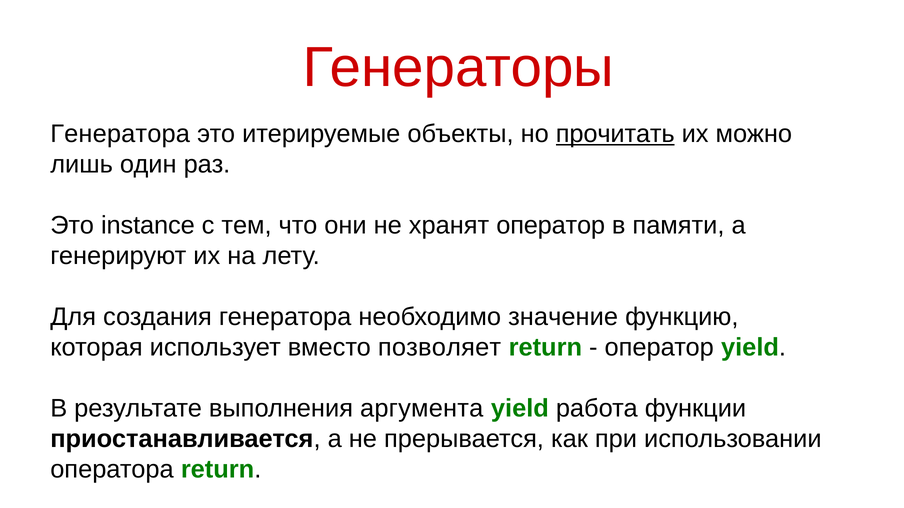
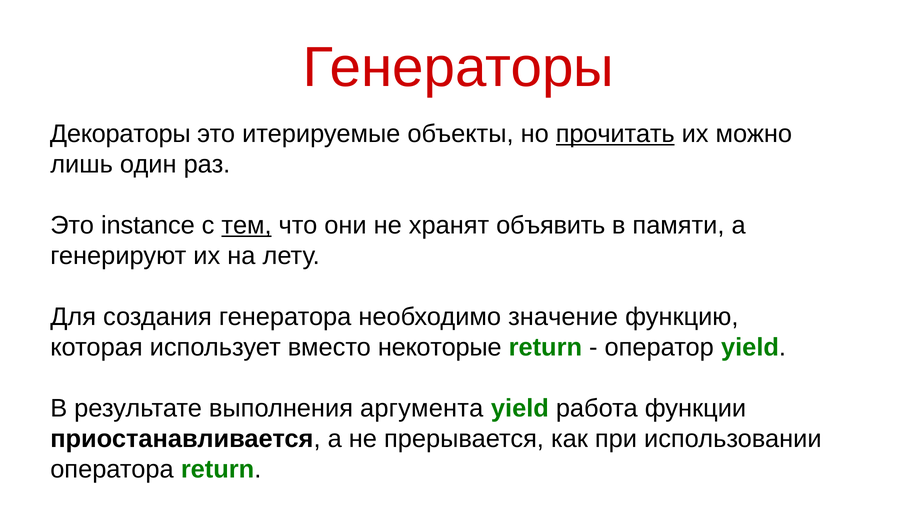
Генератора at (120, 134): Генератора -> Декораторы
тем underline: none -> present
хранят оператор: оператор -> объявить
позволяет: позволяет -> некоторые
